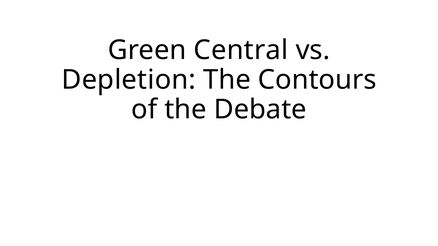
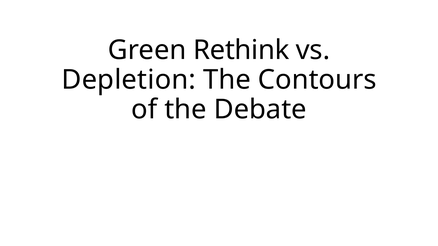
Central: Central -> Rethink
